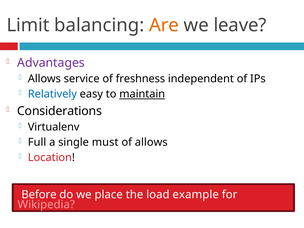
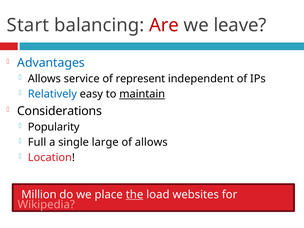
Limit: Limit -> Start
Are colour: orange -> red
Advantages colour: purple -> blue
freshness: freshness -> represent
Virtualenv: Virtualenv -> Popularity
must: must -> large
Before: Before -> Million
the underline: none -> present
example: example -> websites
